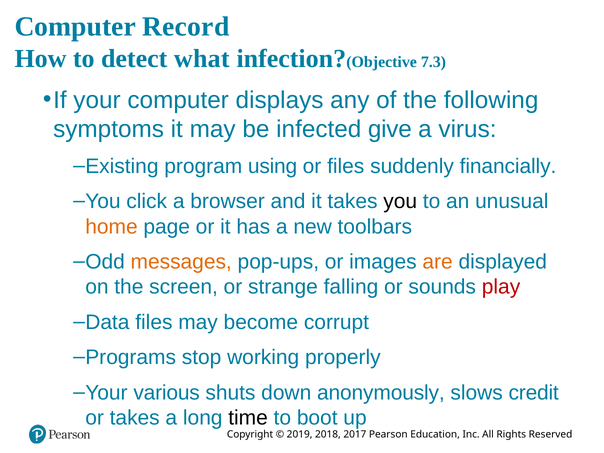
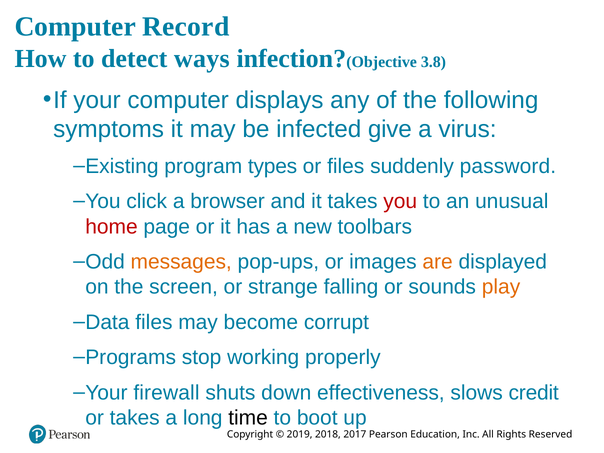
what: what -> ways
7.3: 7.3 -> 3.8
using: using -> types
financially: financially -> password
you at (400, 202) colour: black -> red
home colour: orange -> red
play colour: red -> orange
various: various -> firewall
anonymously: anonymously -> effectiveness
